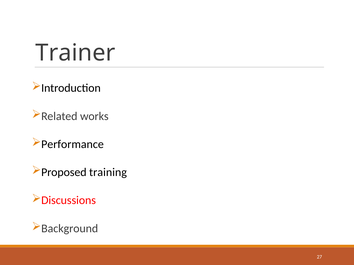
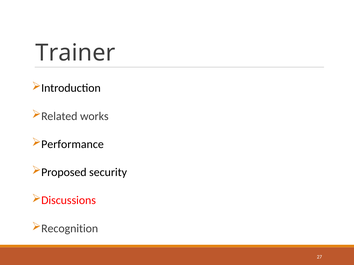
training: training -> security
Background: Background -> Recognition
